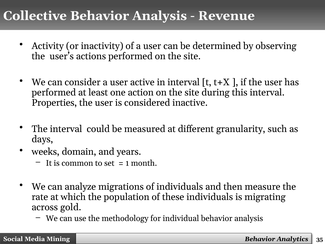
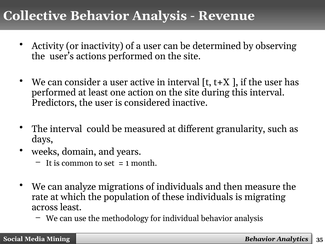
Properties: Properties -> Predictors
across gold: gold -> least
